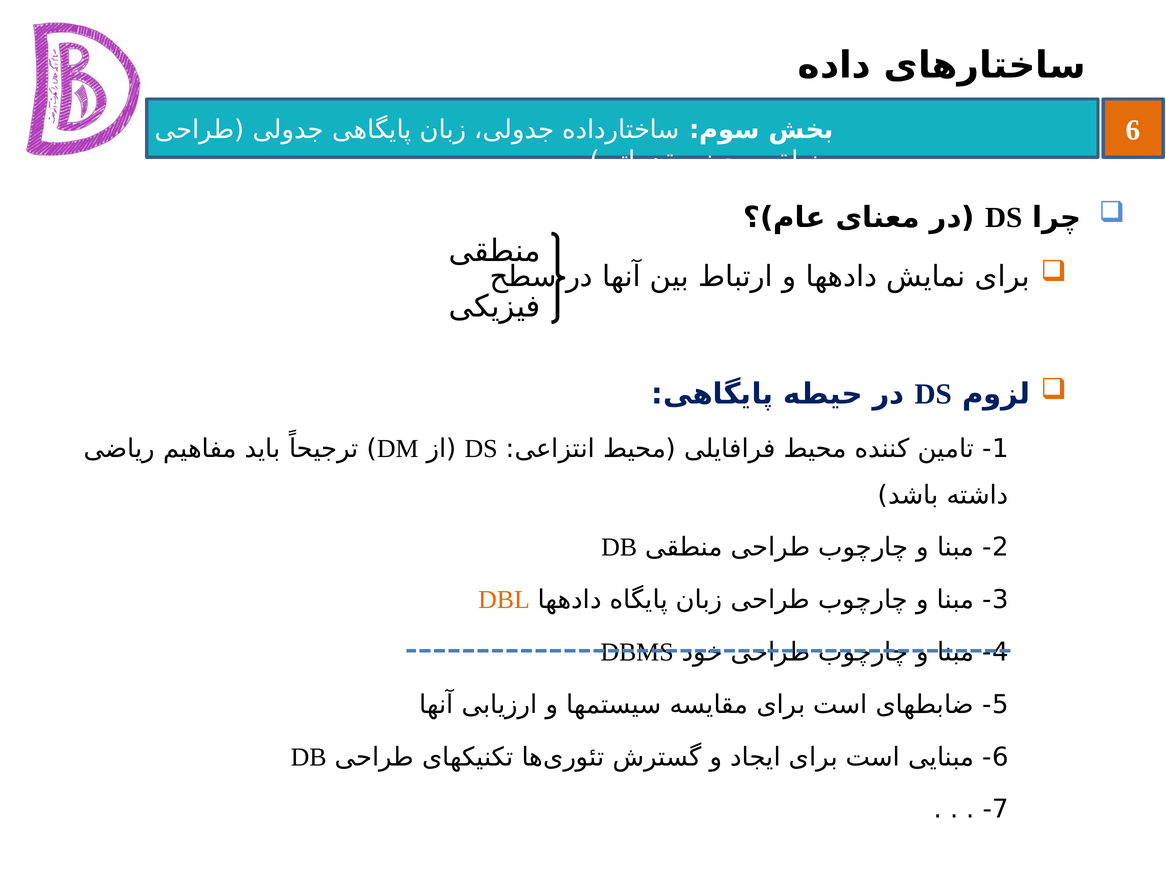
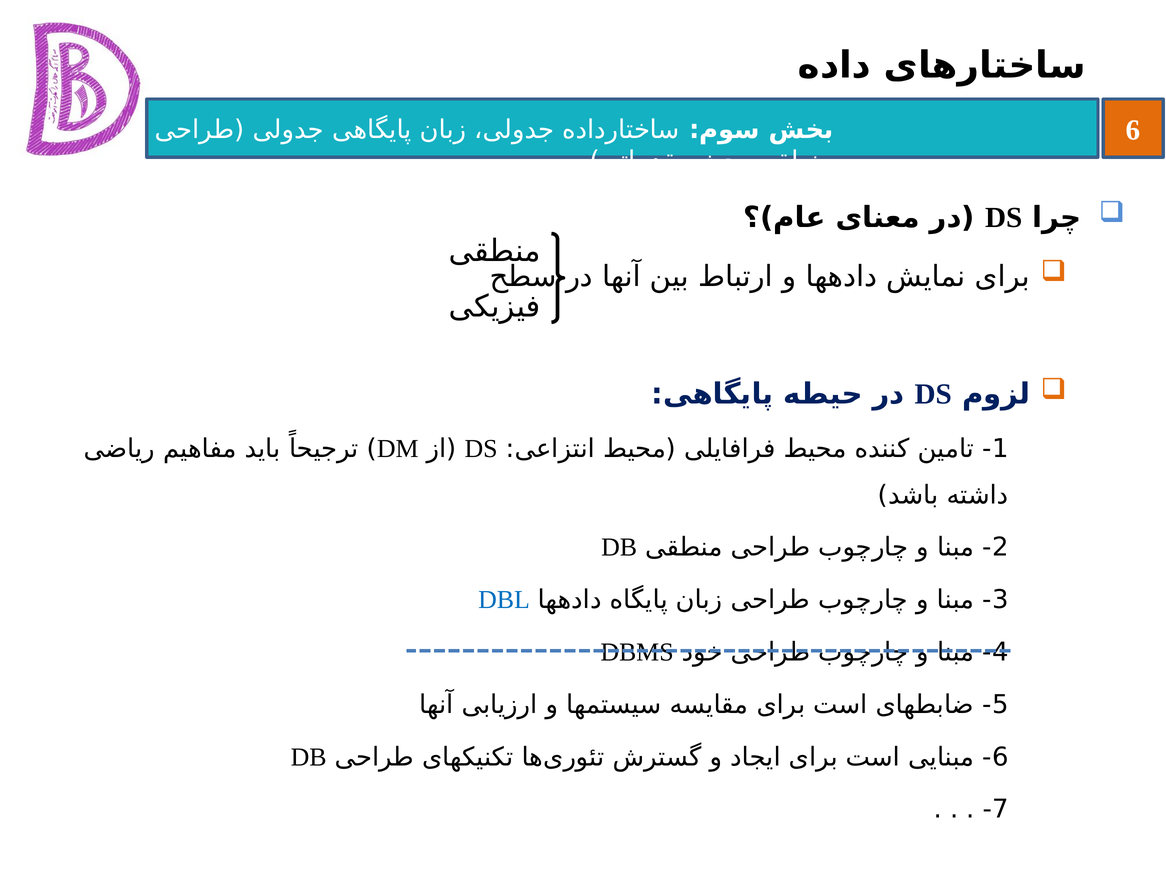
DBL colour: orange -> blue
